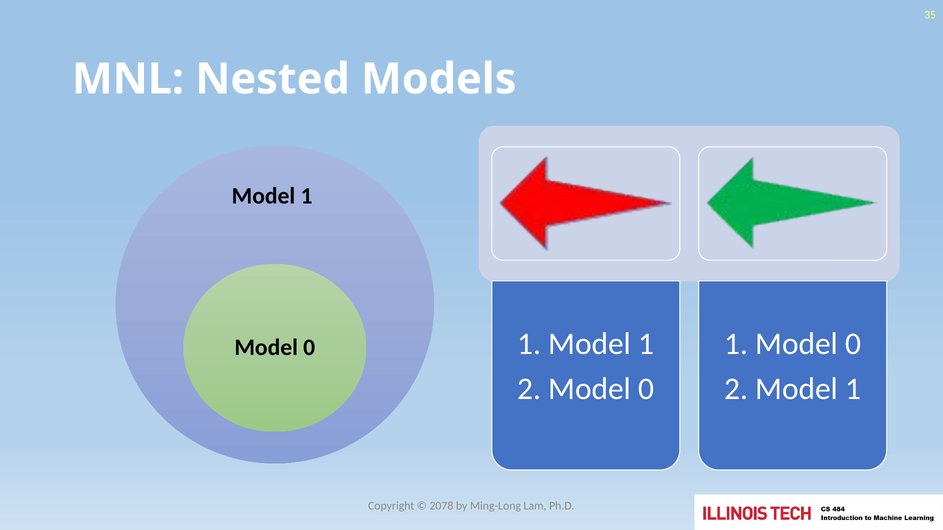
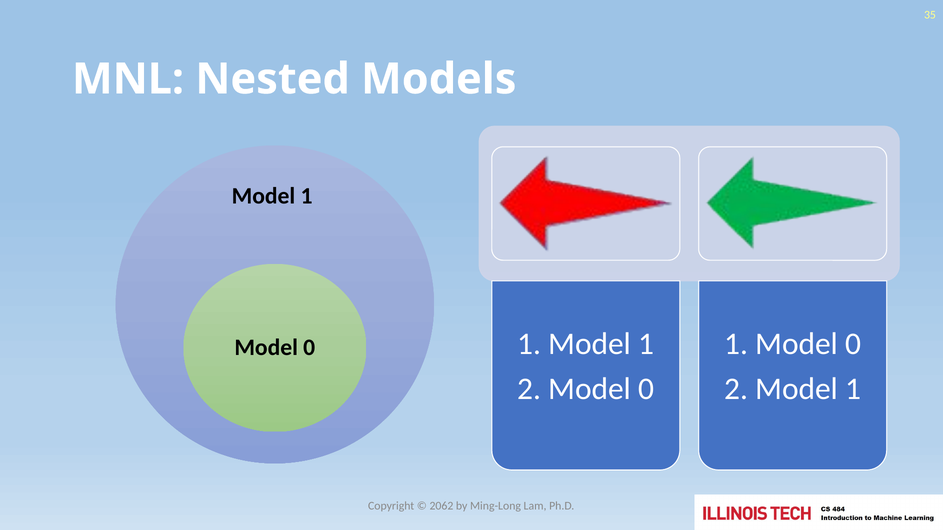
2078: 2078 -> 2062
